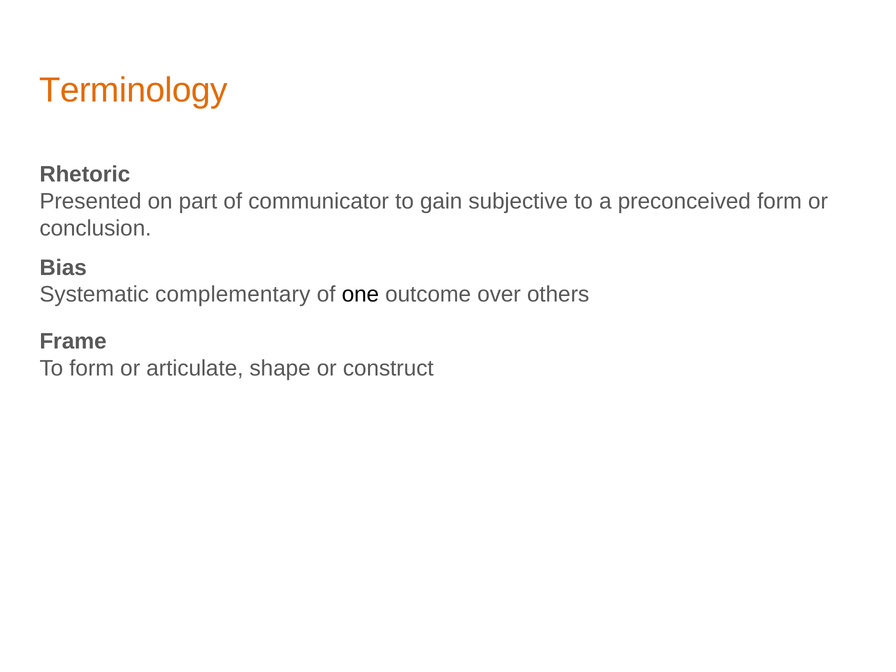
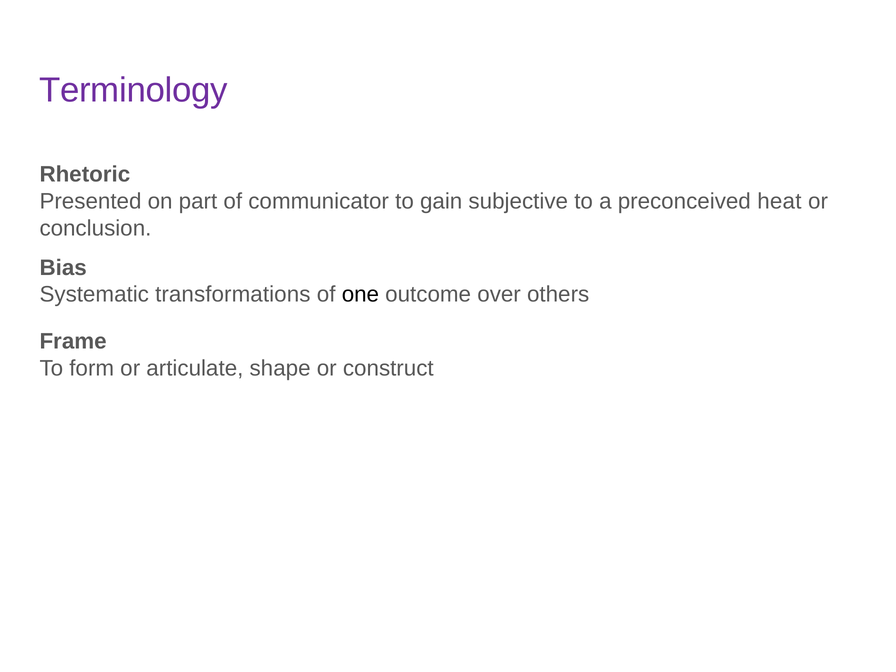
Terminology colour: orange -> purple
preconceived form: form -> heat
complementary: complementary -> transformations
